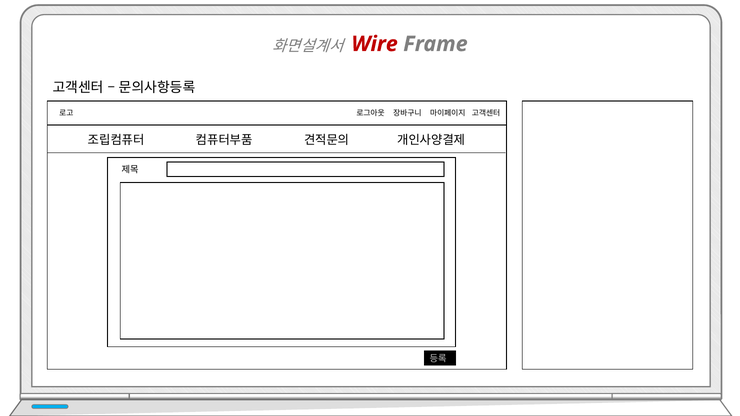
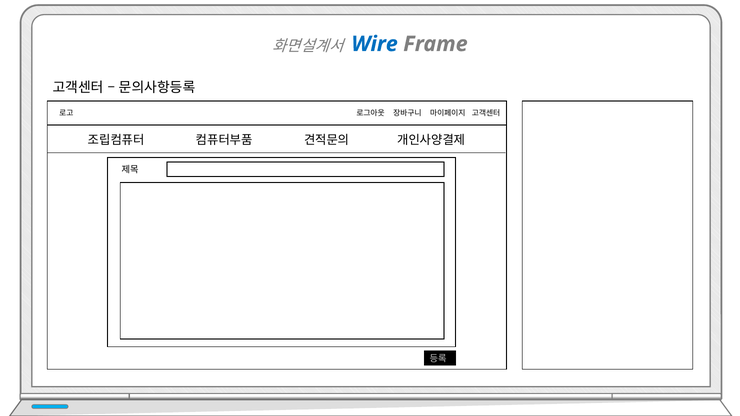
Wire colour: red -> blue
